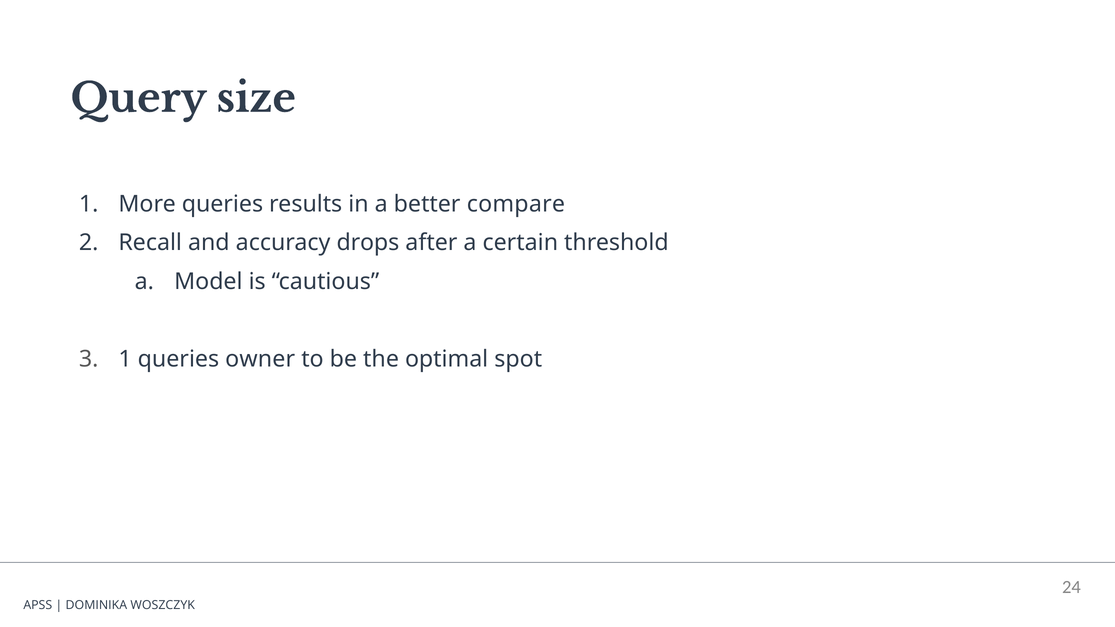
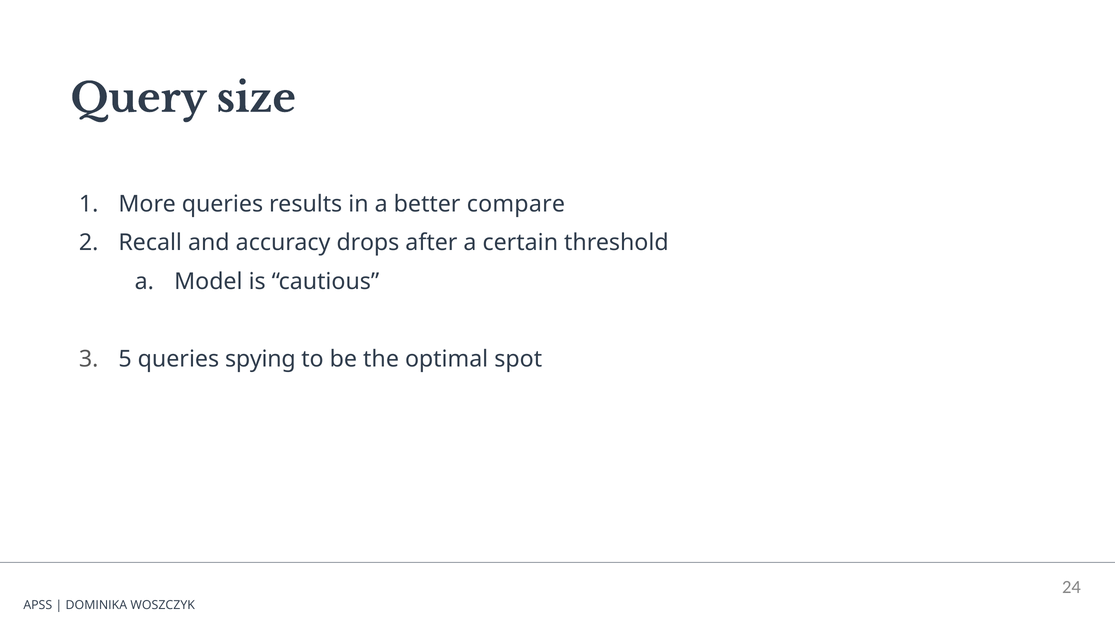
1 at (125, 359): 1 -> 5
owner: owner -> spying
